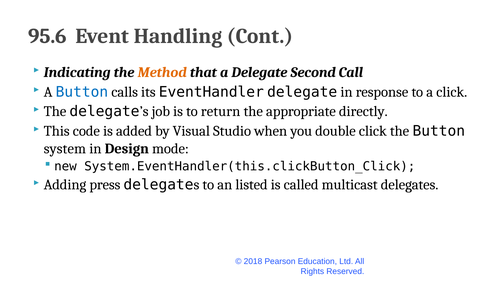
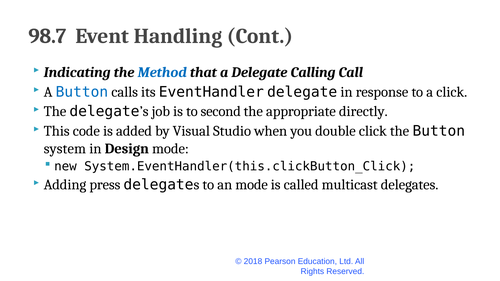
95.6: 95.6 -> 98.7
Method colour: orange -> blue
Second: Second -> Calling
return: return -> second
an listed: listed -> mode
